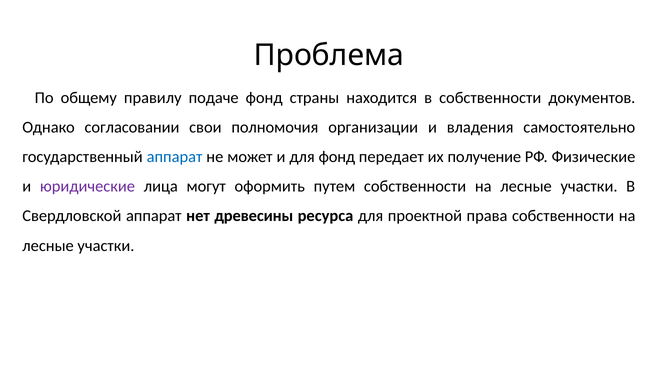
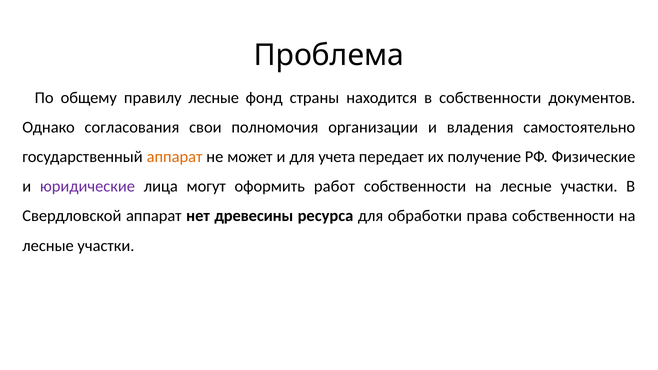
правилу подаче: подаче -> лесные
согласовании: согласовании -> согласования
аппарат at (175, 157) colour: blue -> orange
для фонд: фонд -> учета
путем: путем -> работ
проектной: проектной -> обработки
